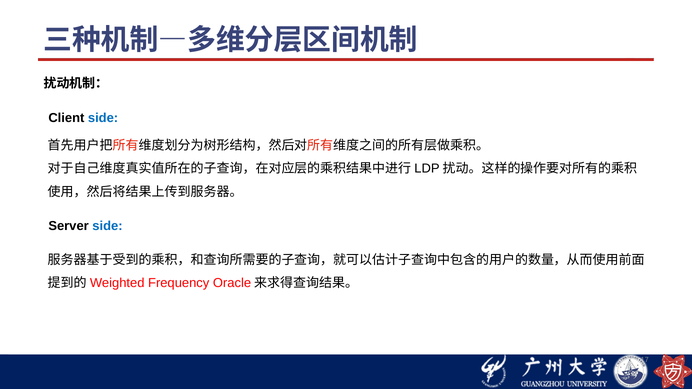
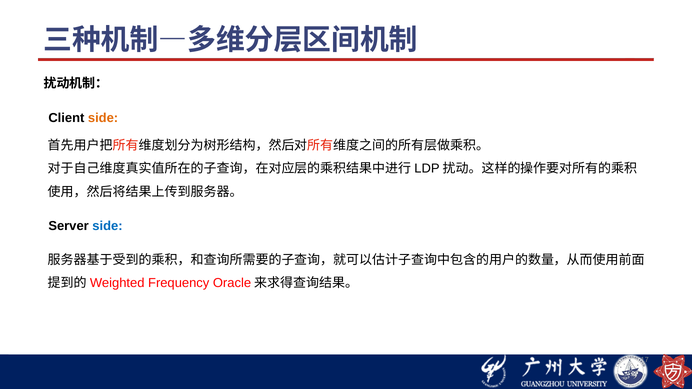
side at (103, 118) colour: blue -> orange
